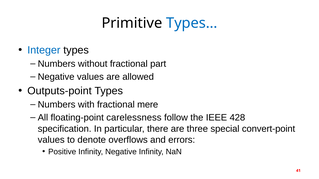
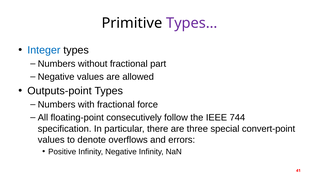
Types… colour: blue -> purple
mere: mere -> force
carelessness: carelessness -> consecutively
428: 428 -> 744
